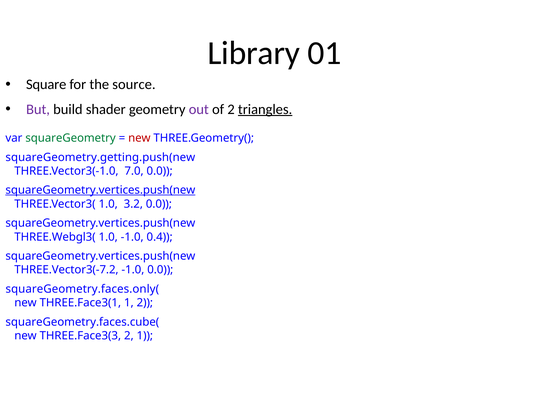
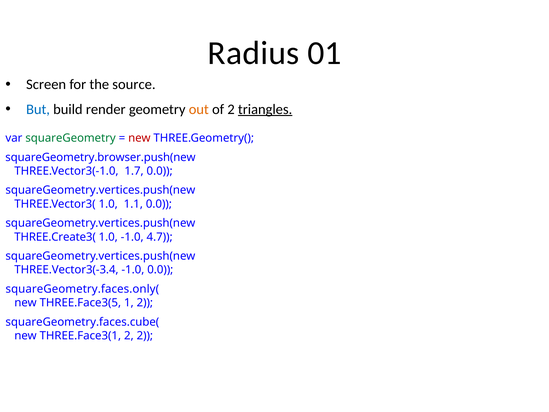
Library: Library -> Radius
Square: Square -> Screen
But colour: purple -> blue
shader: shader -> render
out colour: purple -> orange
squareGeometry.getting.push(new: squareGeometry.getting.push(new -> squareGeometry.browser.push(new
7.0: 7.0 -> 1.7
squareGeometry.vertices.push(new at (100, 190) underline: present -> none
3.2: 3.2 -> 1.1
THREE.Webgl3(: THREE.Webgl3( -> THREE.Create3(
0.4: 0.4 -> 4.7
THREE.Vector3(-7.2: THREE.Vector3(-7.2 -> THREE.Vector3(-3.4
THREE.Face3(1: THREE.Face3(1 -> THREE.Face3(5
THREE.Face3(3: THREE.Face3(3 -> THREE.Face3(1
2 1: 1 -> 2
